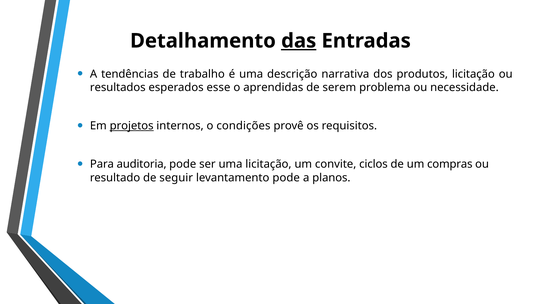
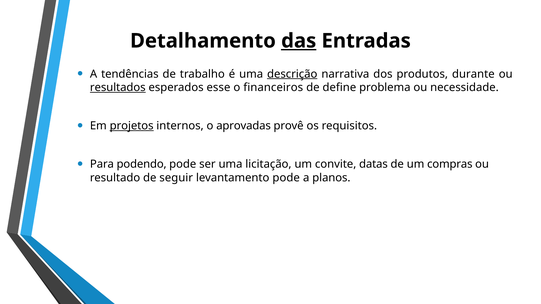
descrição underline: none -> present
produtos licitação: licitação -> durante
resultados underline: none -> present
aprendidas: aprendidas -> financeiros
serem: serem -> define
condições: condições -> aprovadas
auditoria: auditoria -> podendo
ciclos: ciclos -> datas
